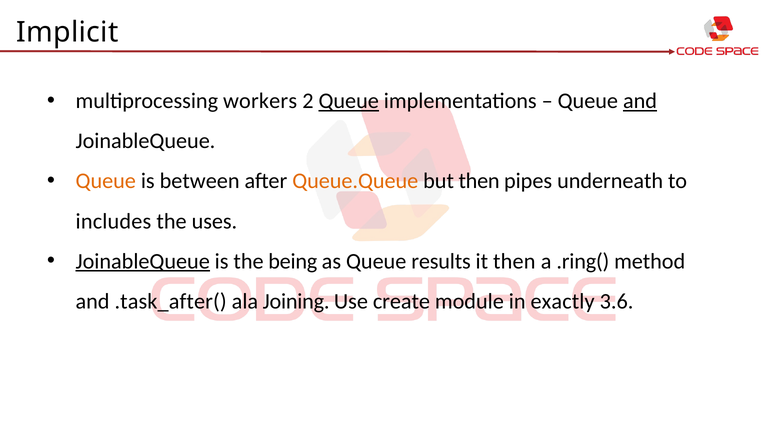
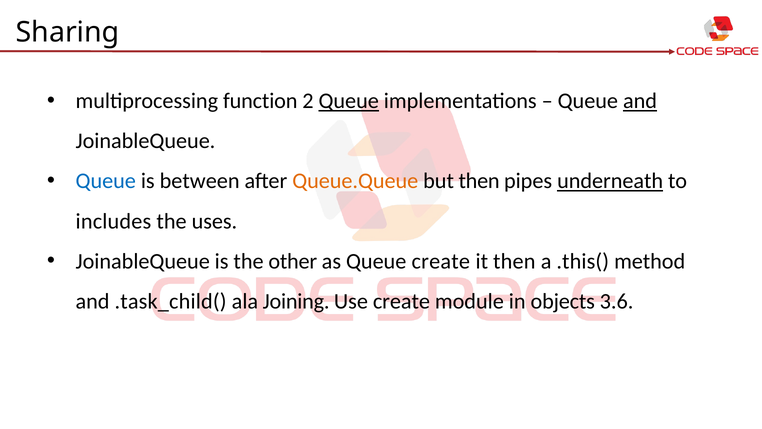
Implicit: Implicit -> Sharing
workers: workers -> function
Queue at (106, 181) colour: orange -> blue
underneath underline: none -> present
JoinableQueue at (143, 261) underline: present -> none
being: being -> other
Queue results: results -> create
.ring(: .ring( -> .this(
.task_after(: .task_after( -> .task_child(
exactly: exactly -> objects
